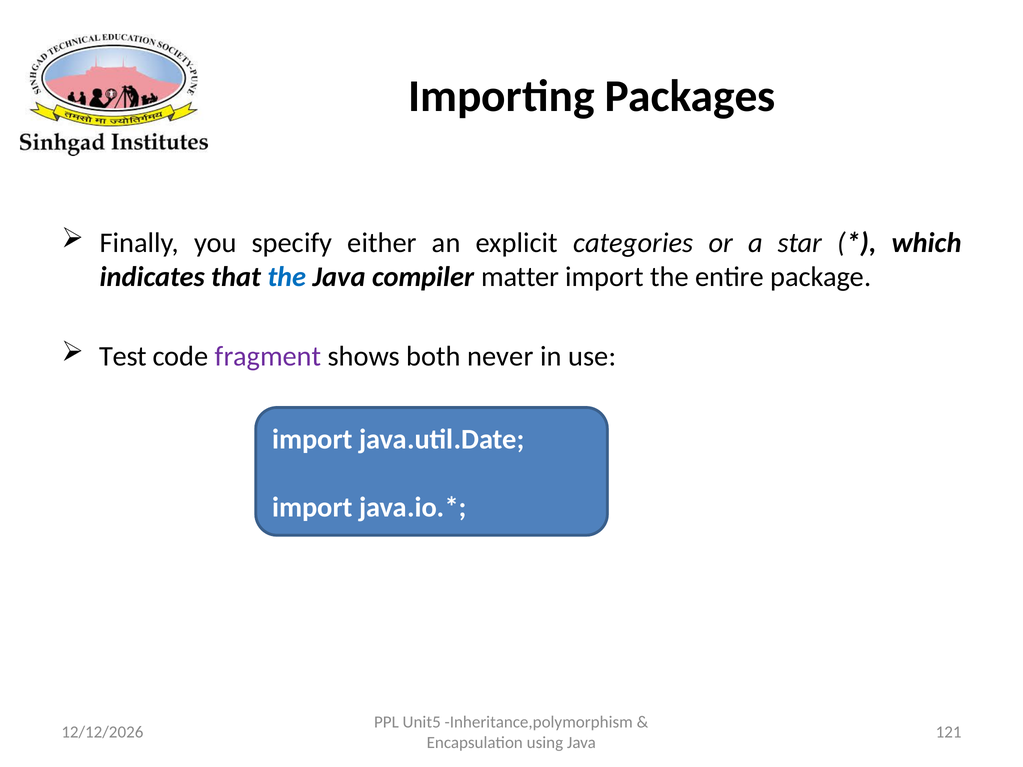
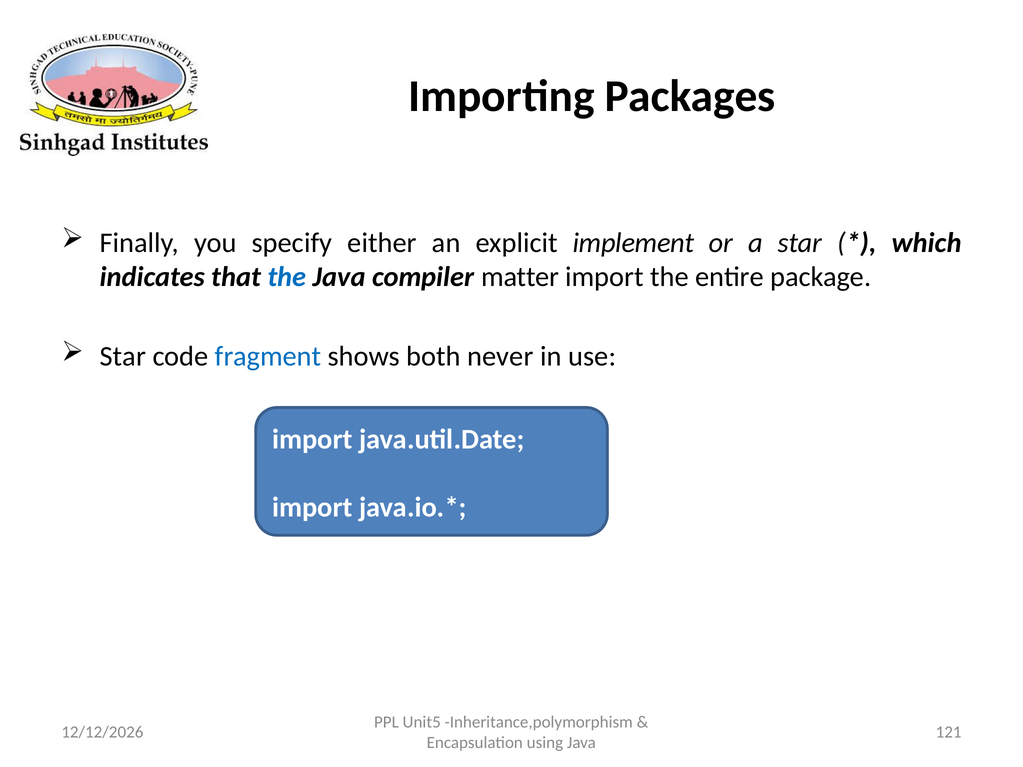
categories: categories -> implement
Test at (123, 357): Test -> Star
fragment colour: purple -> blue
